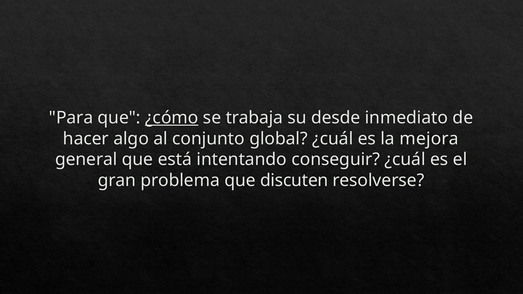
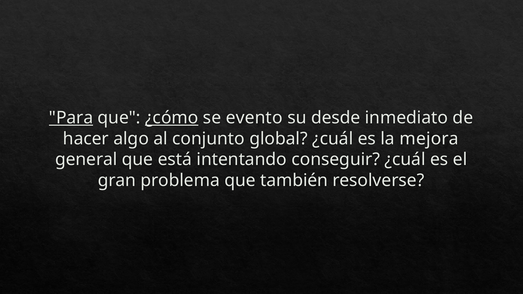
Para underline: none -> present
trabaja: trabaja -> evento
discuten: discuten -> también
